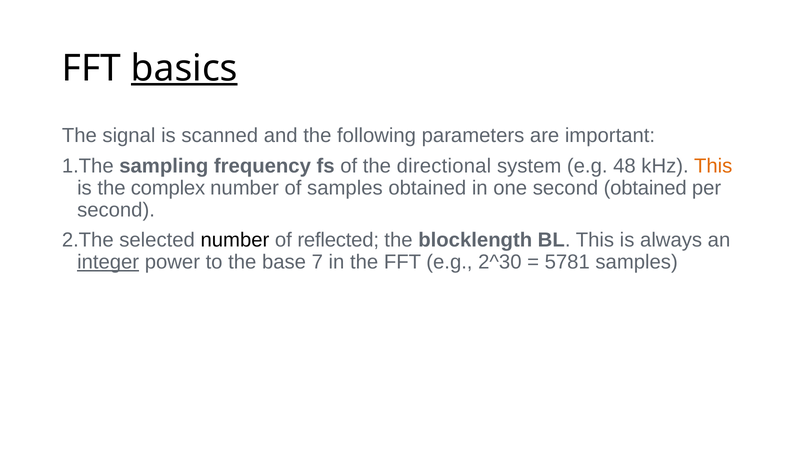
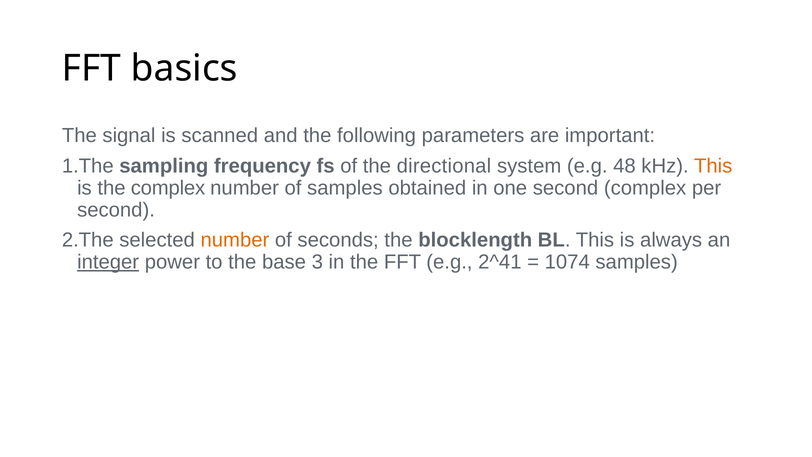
basics underline: present -> none
second obtained: obtained -> complex
number at (235, 240) colour: black -> orange
reflected: reflected -> seconds
7: 7 -> 3
2^30: 2^30 -> 2^41
5781: 5781 -> 1074
